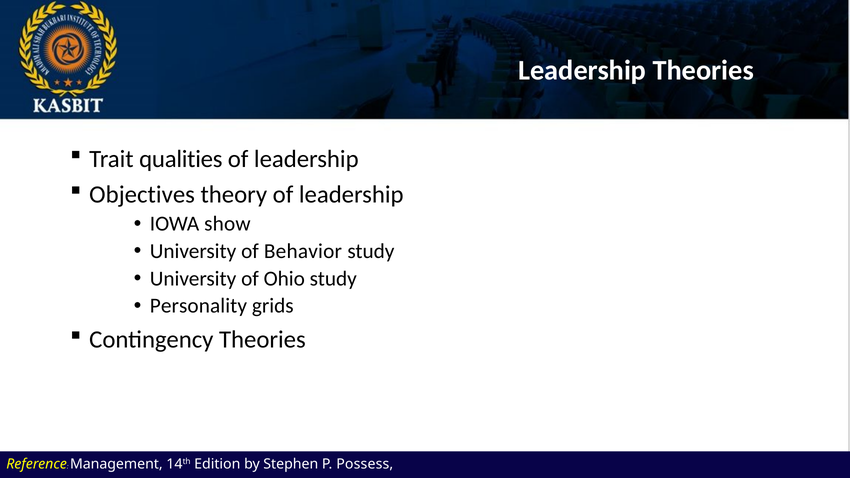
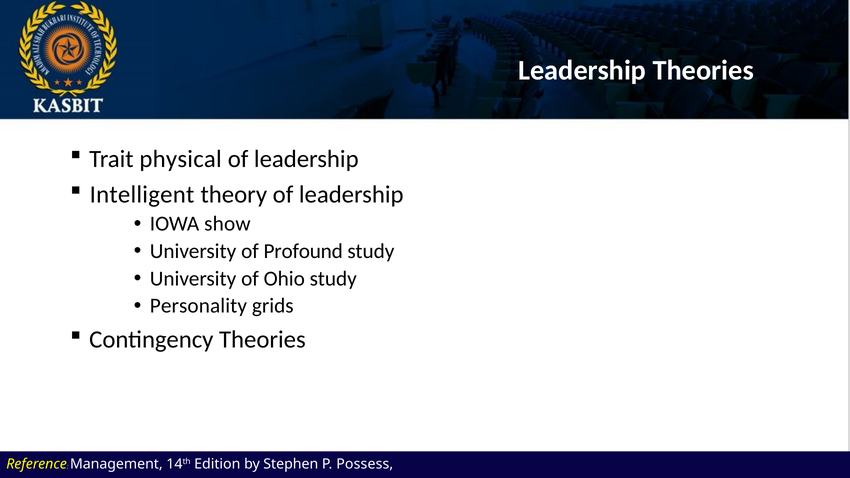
qualities: qualities -> physical
Objectives: Objectives -> Intelligent
Behavior: Behavior -> Profound
